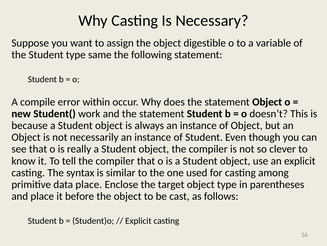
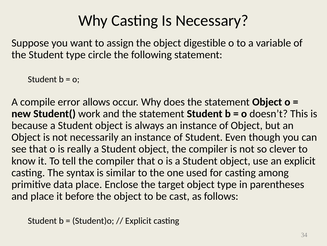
same: same -> circle
within: within -> allows
